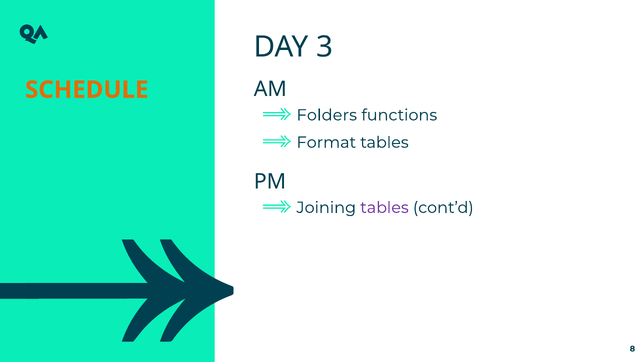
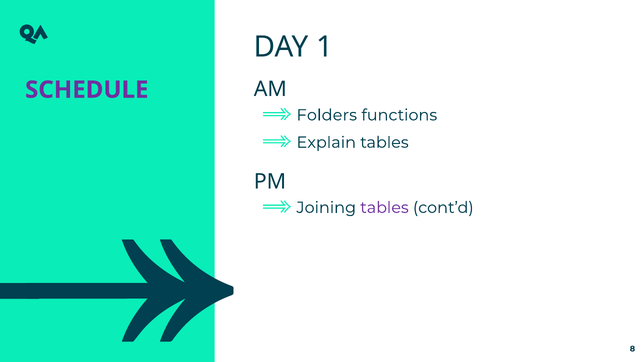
3: 3 -> 1
SCHEDULE colour: orange -> purple
Format: Format -> Explain
